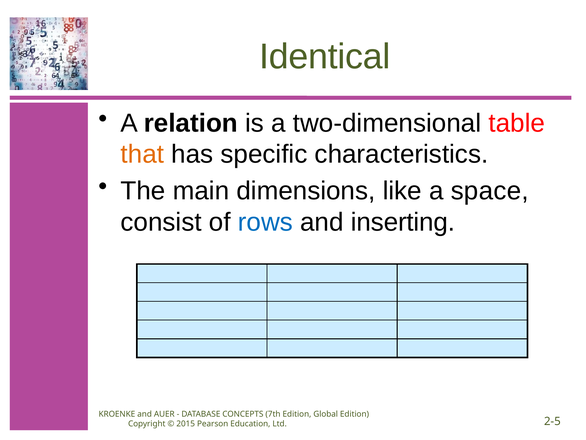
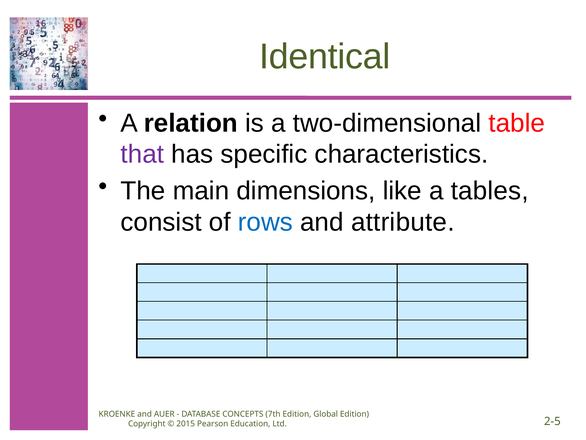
that colour: orange -> purple
space: space -> tables
inserting: inserting -> attribute
